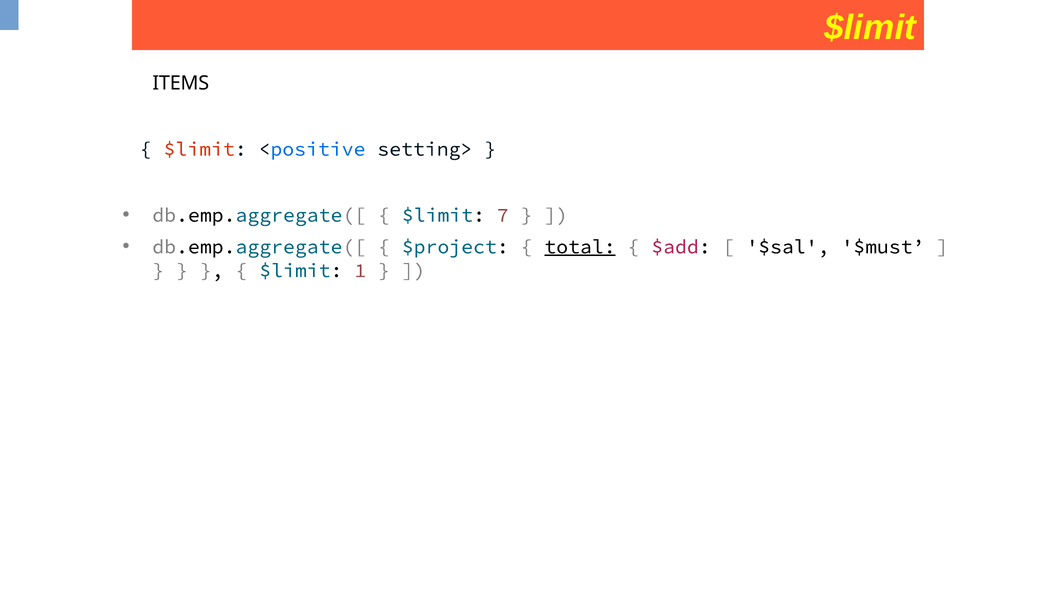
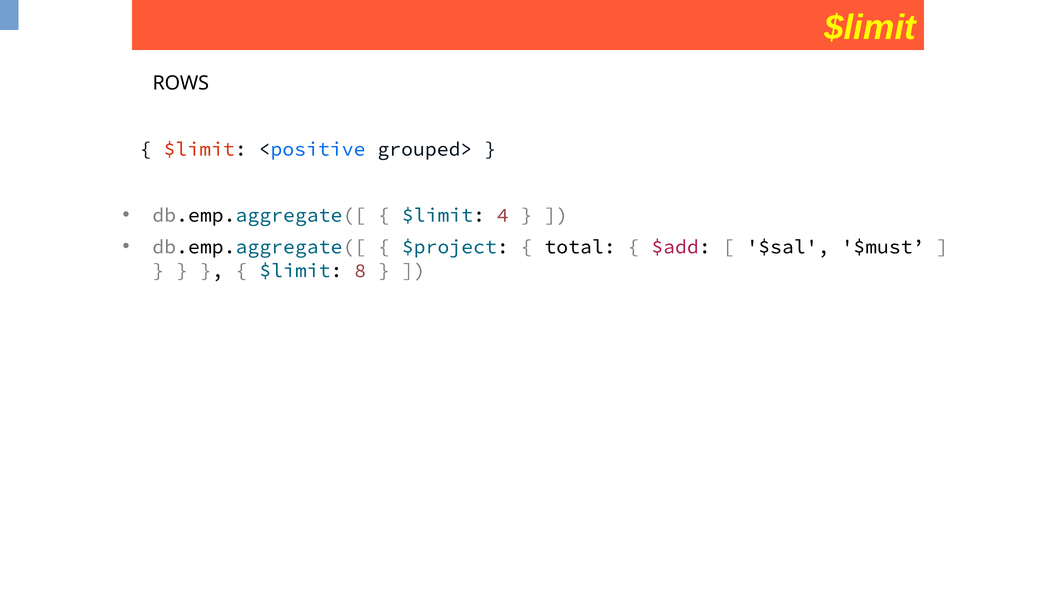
ITEMS: ITEMS -> ROWS
setting>: setting> -> grouped>
7: 7 -> 4
total underline: present -> none
1: 1 -> 8
